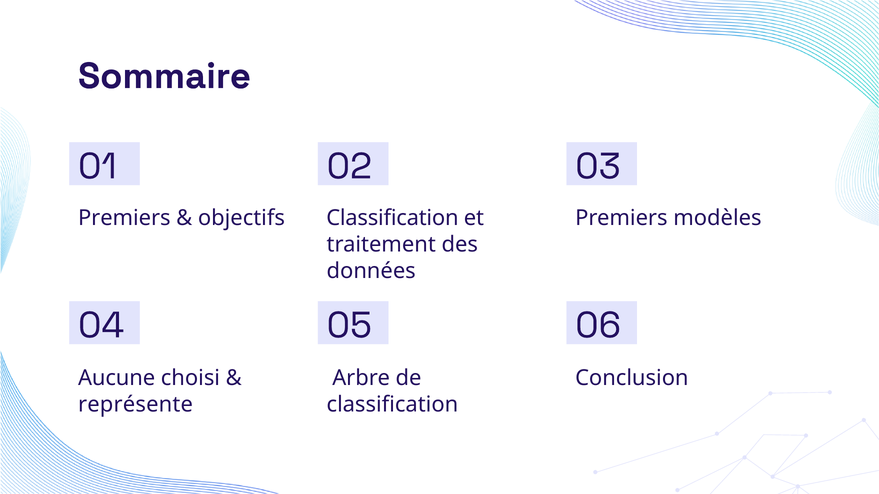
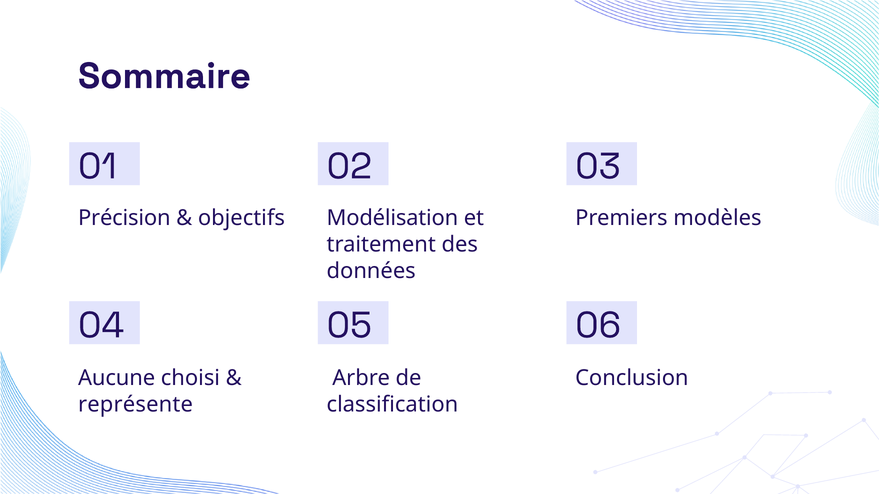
Premiers at (124, 218): Premiers -> Précision
objectifs Classification: Classification -> Modélisation
